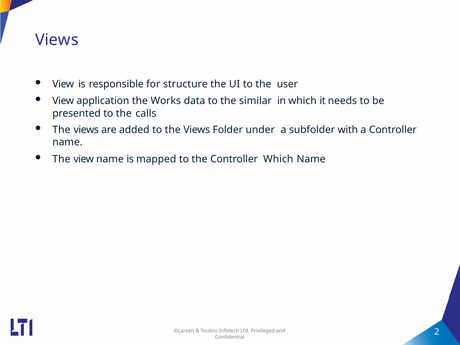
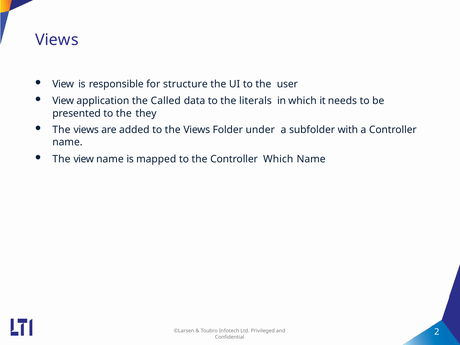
Works: Works -> Called
similar: similar -> literals
calls: calls -> they
